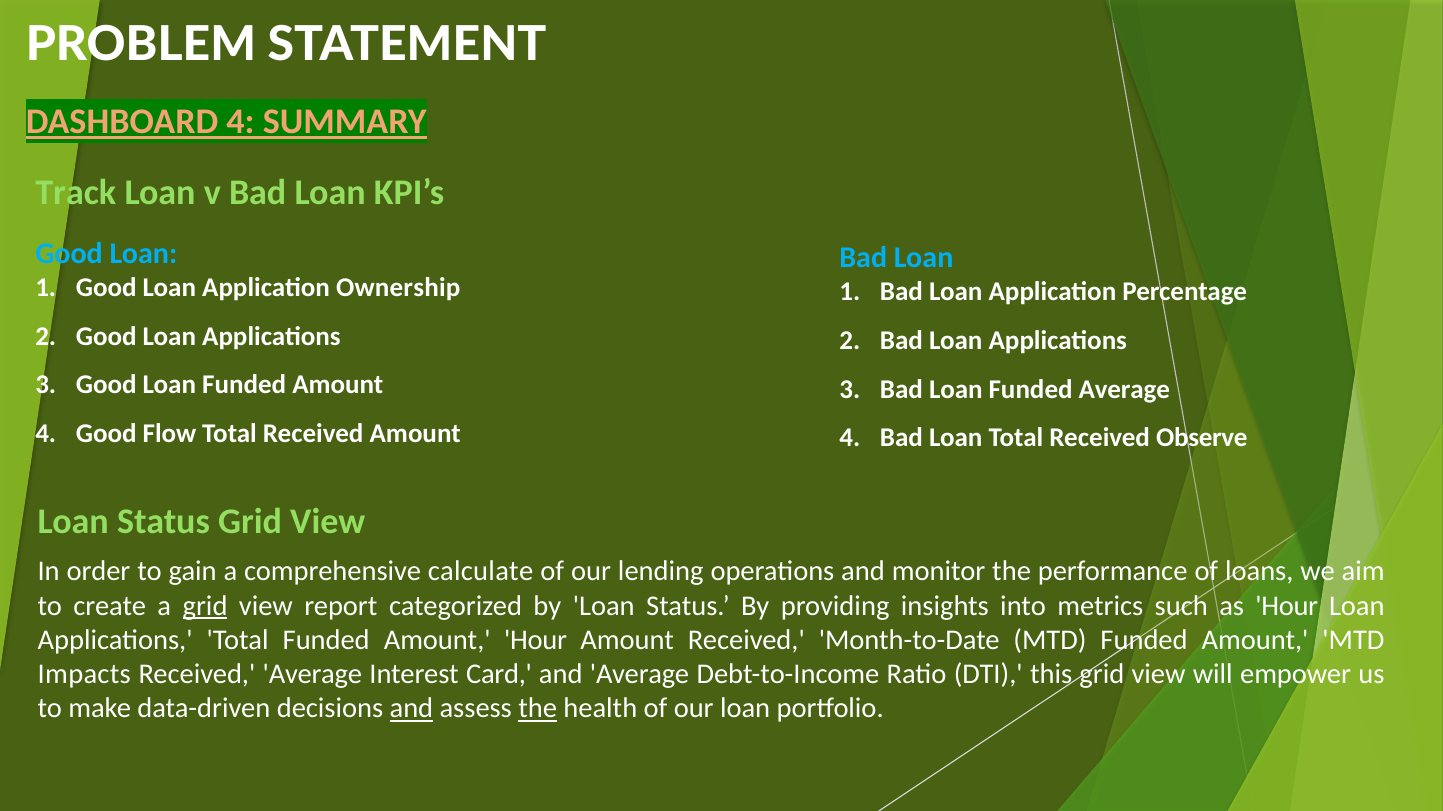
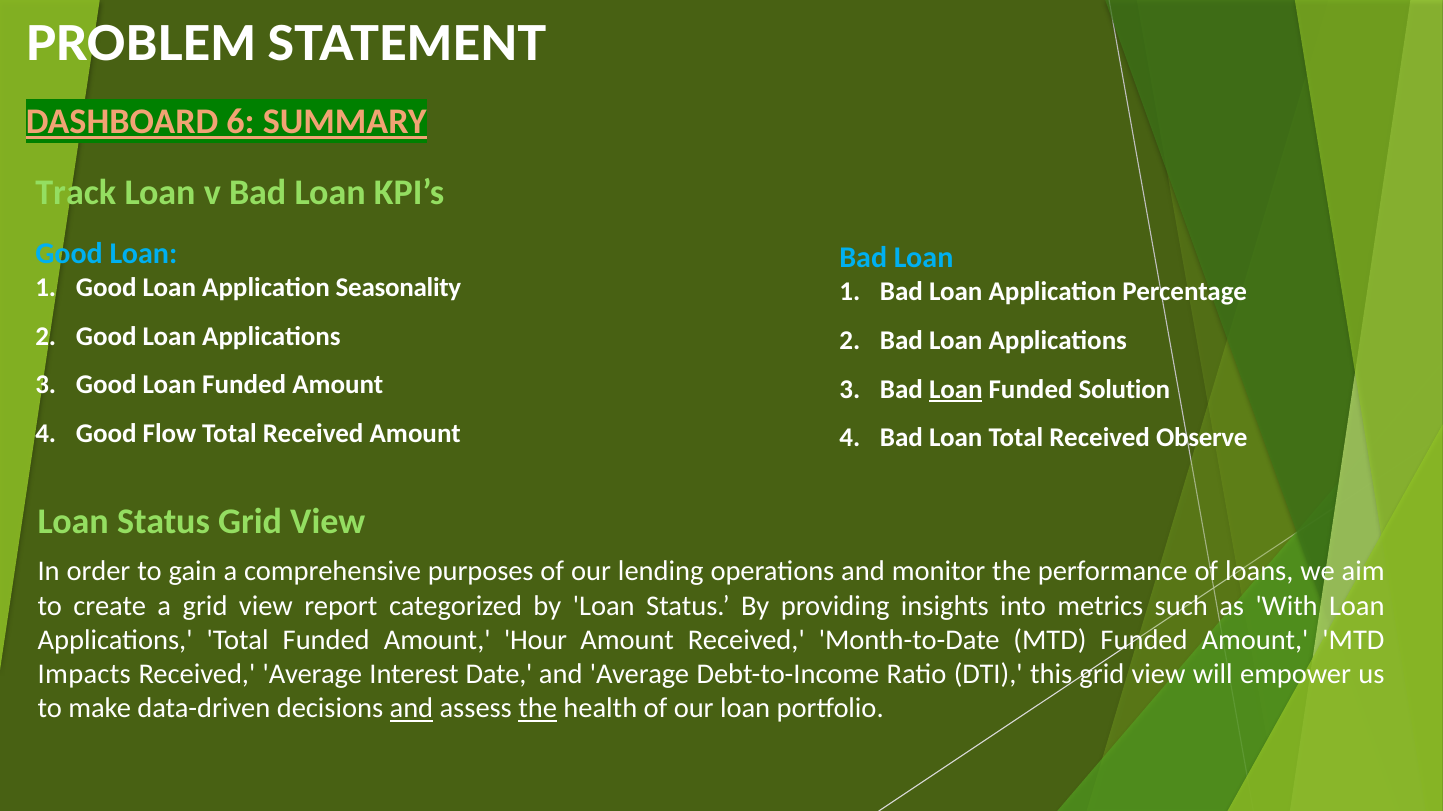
DASHBOARD 4: 4 -> 6
Ownership: Ownership -> Seasonality
Loan at (956, 390) underline: none -> present
Funded Average: Average -> Solution
calculate: calculate -> purposes
grid at (205, 606) underline: present -> none
as Hour: Hour -> With
Card: Card -> Date
